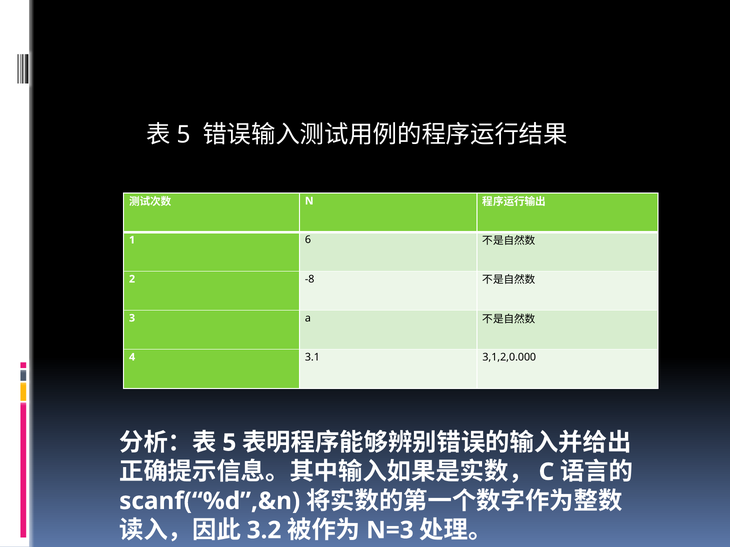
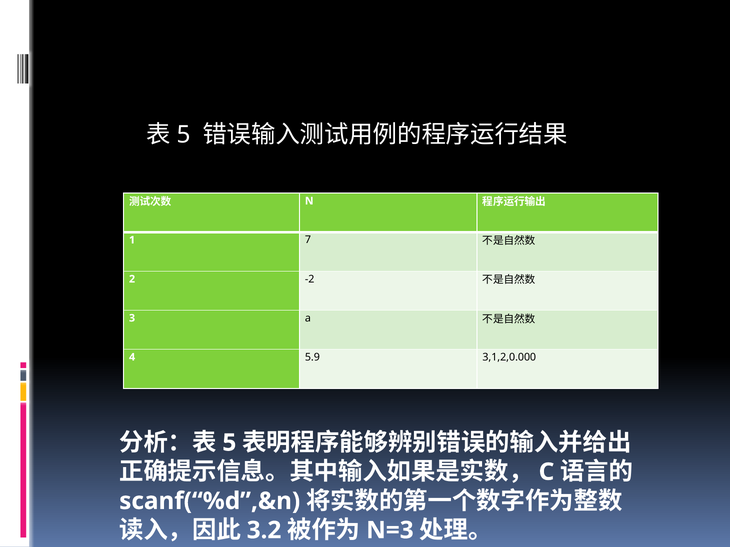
6: 6 -> 7
-8: -8 -> -2
3.1: 3.1 -> 5.9
